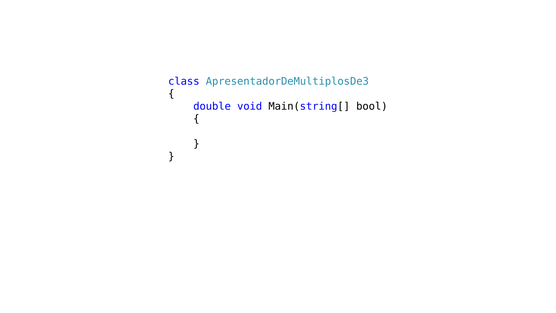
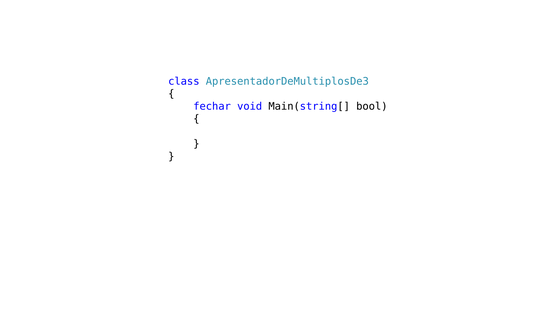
double: double -> fechar
